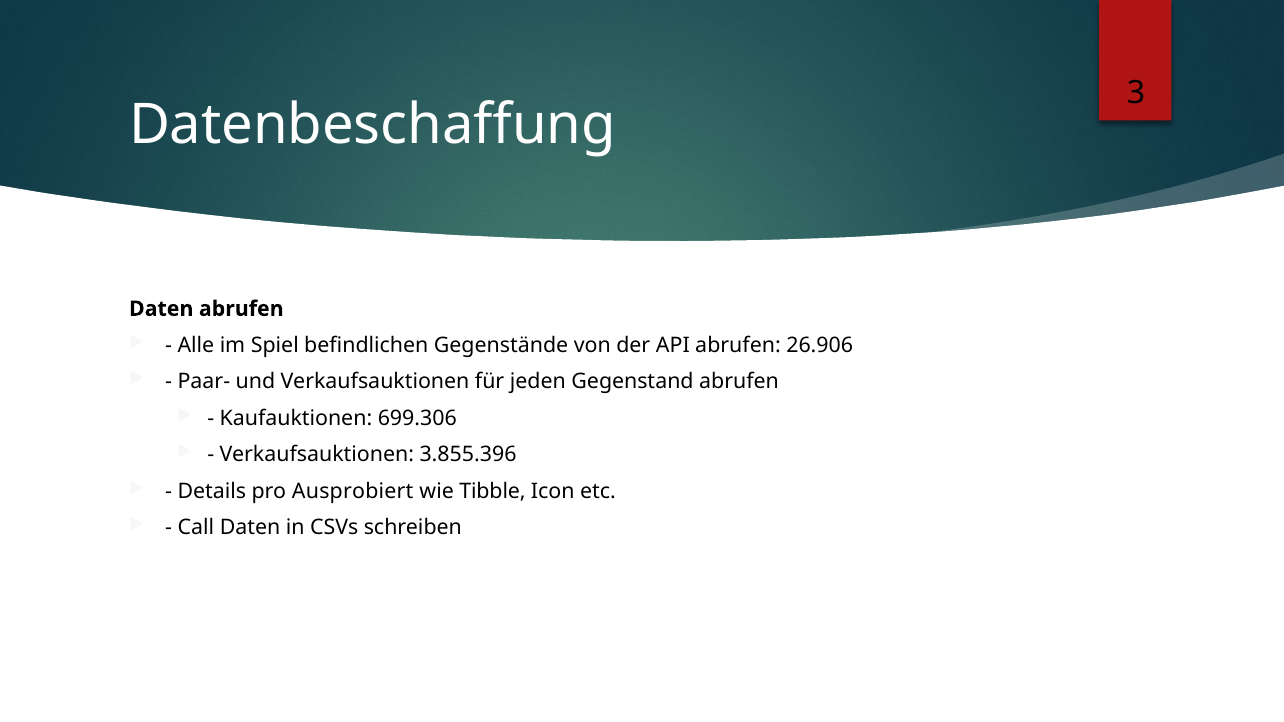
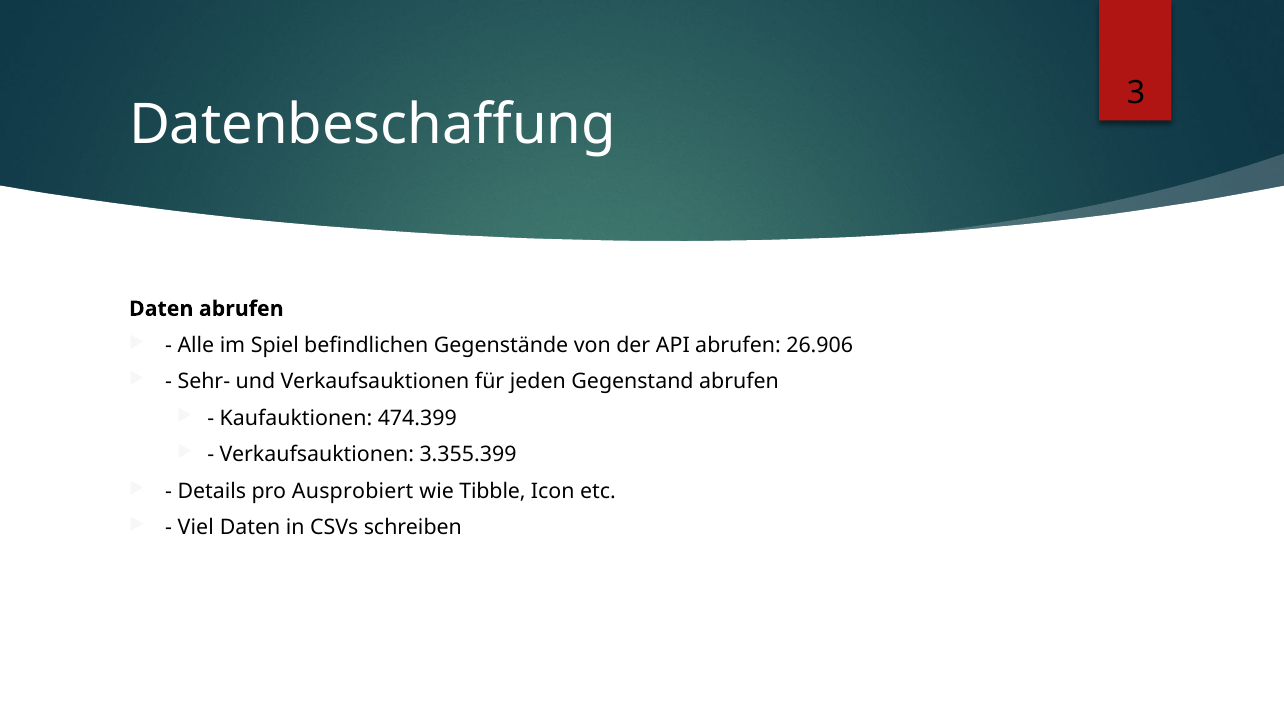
Paar-: Paar- -> Sehr-
699.306: 699.306 -> 474.399
3.855.396: 3.855.396 -> 3.355.399
Call: Call -> Viel
